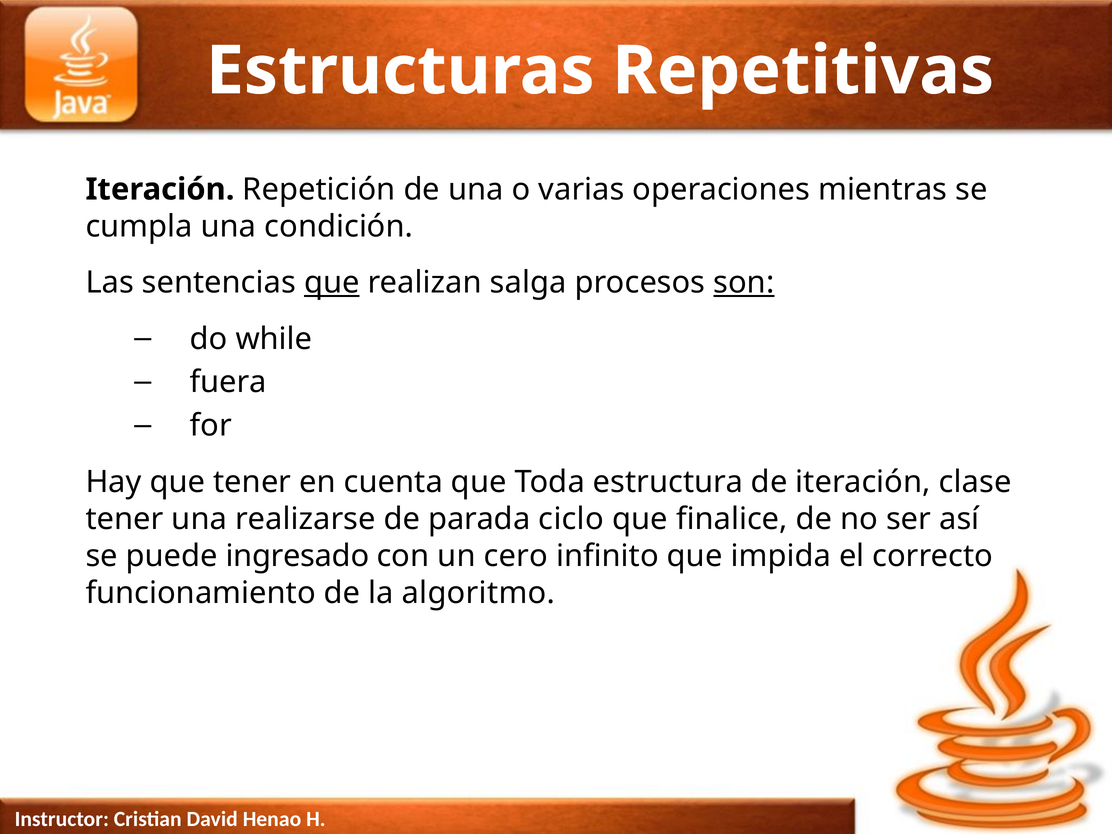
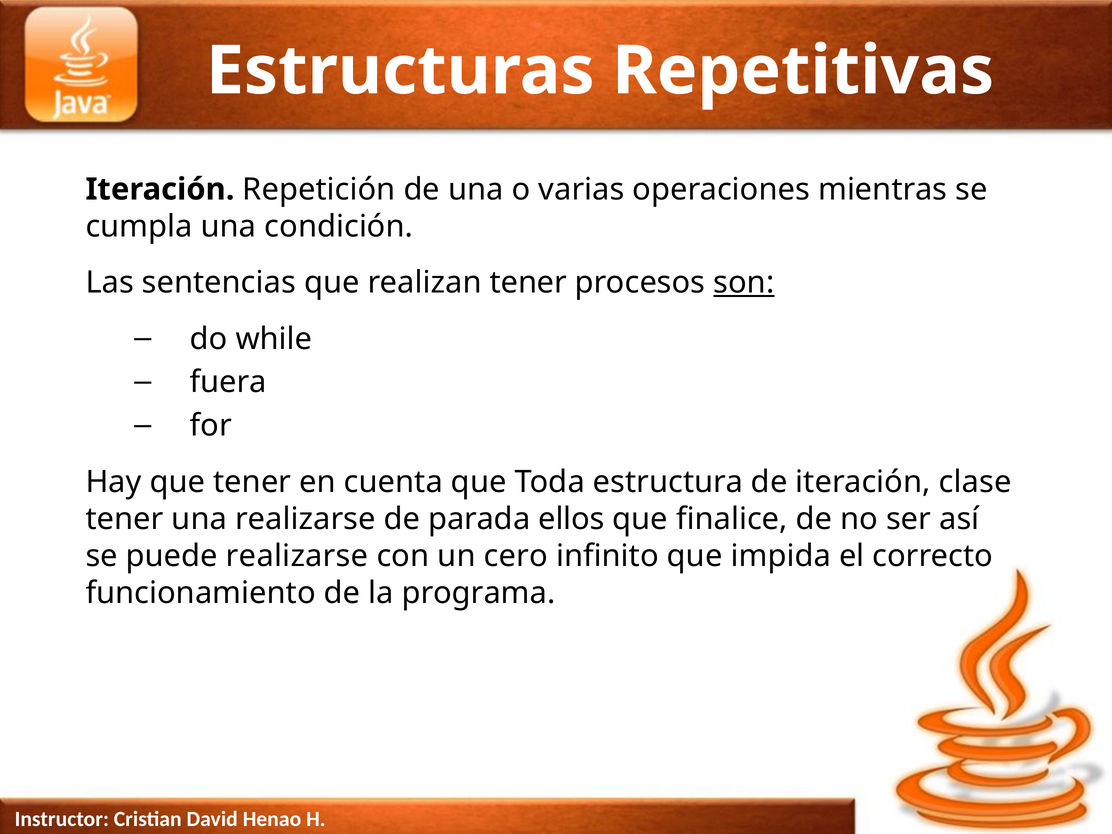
que at (332, 283) underline: present -> none
realizan salga: salga -> tener
ciclo: ciclo -> ellos
puede ingresado: ingresado -> realizarse
algoritmo: algoritmo -> programa
